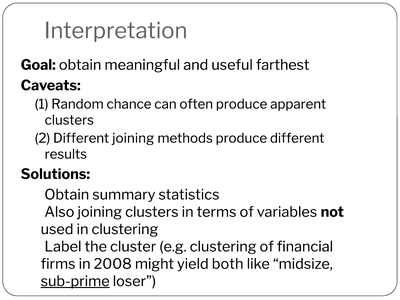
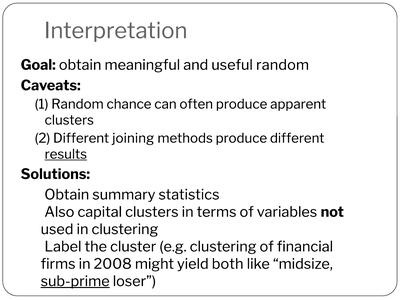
useful farthest: farthest -> random
results underline: none -> present
joining at (100, 212): joining -> capital
